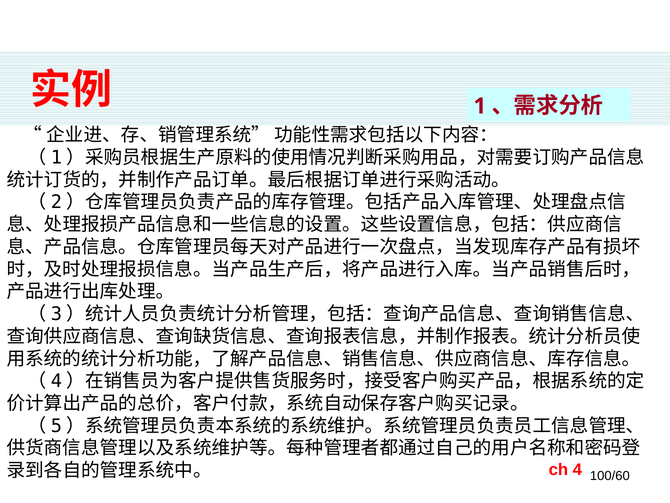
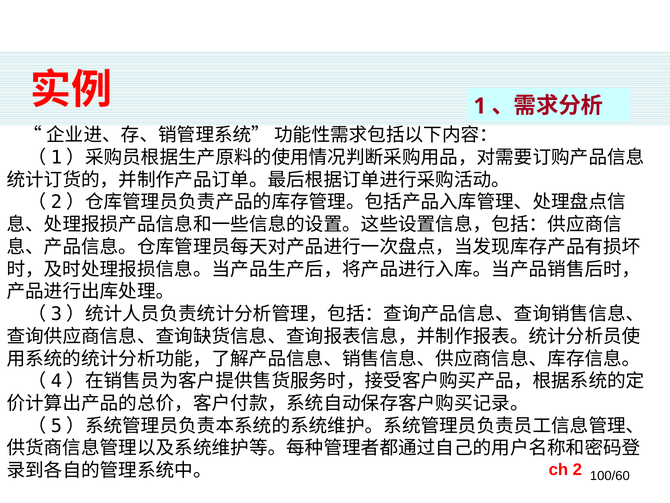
4: 4 -> 2
